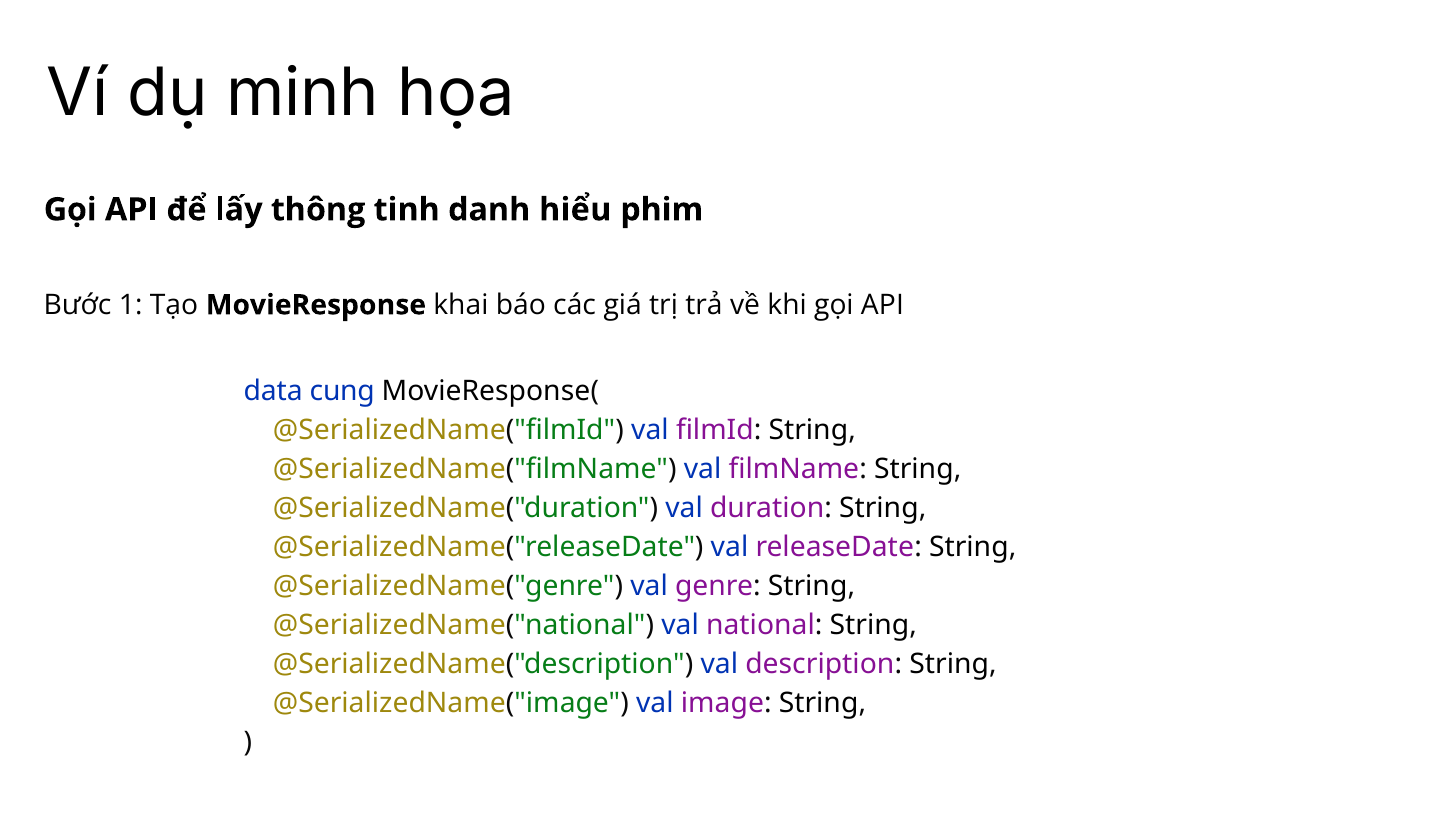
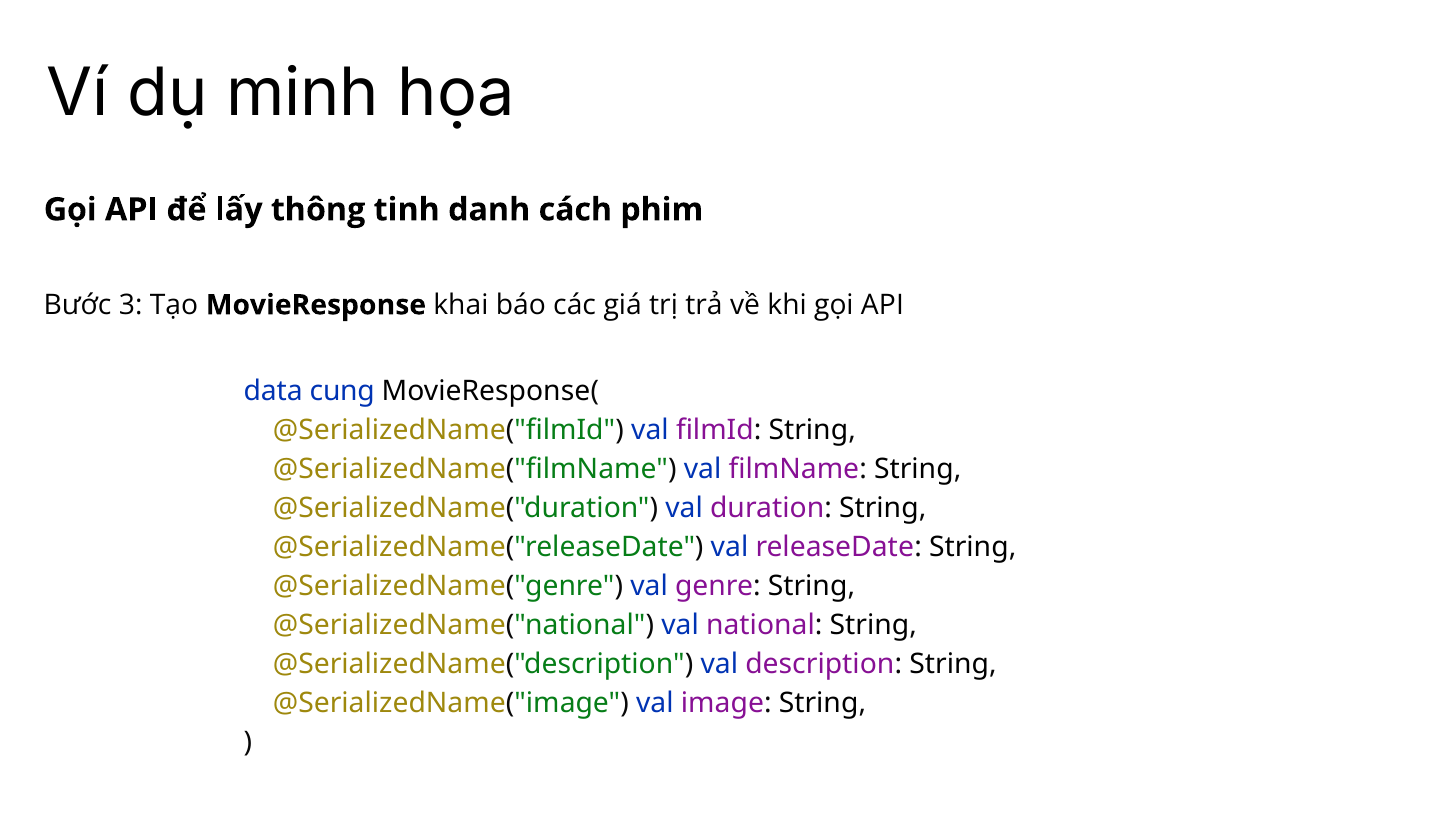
hiểu: hiểu -> cách
1: 1 -> 3
